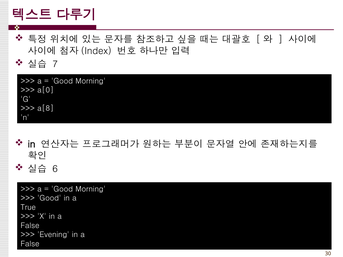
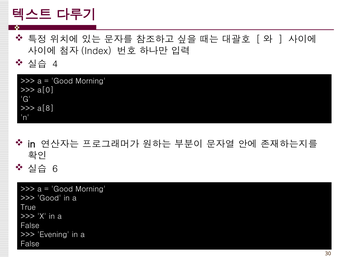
7: 7 -> 4
